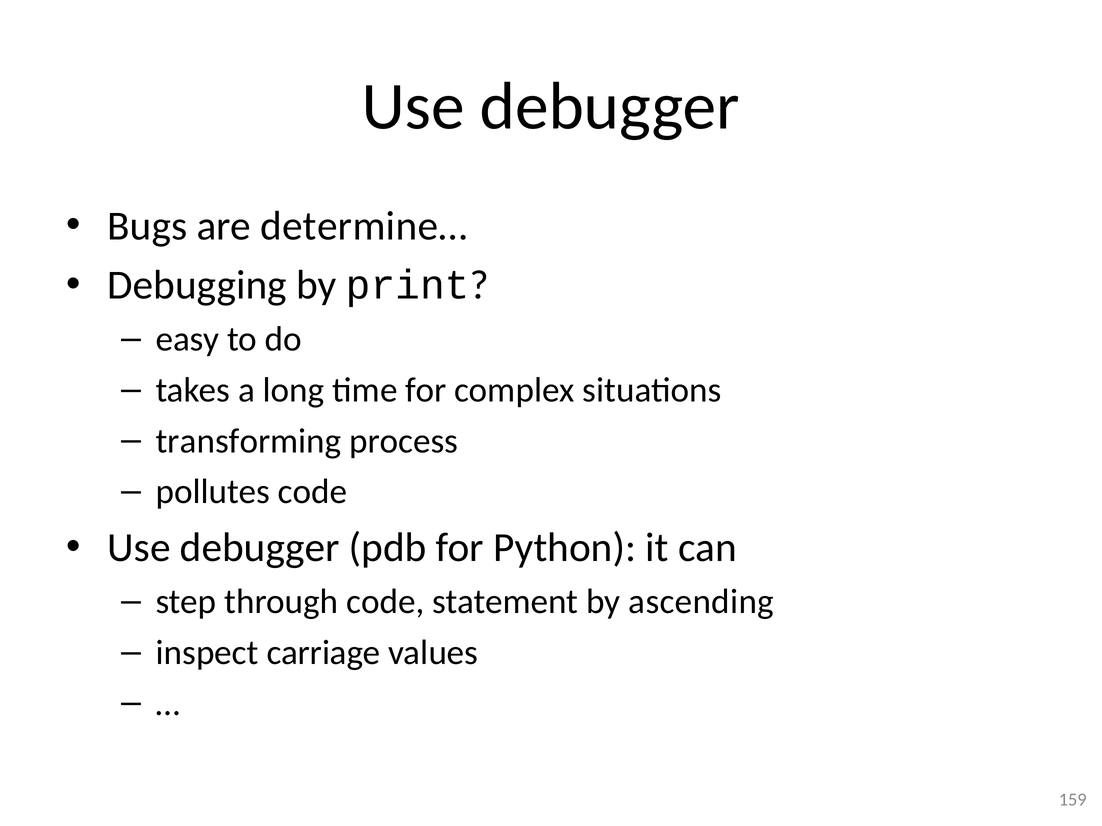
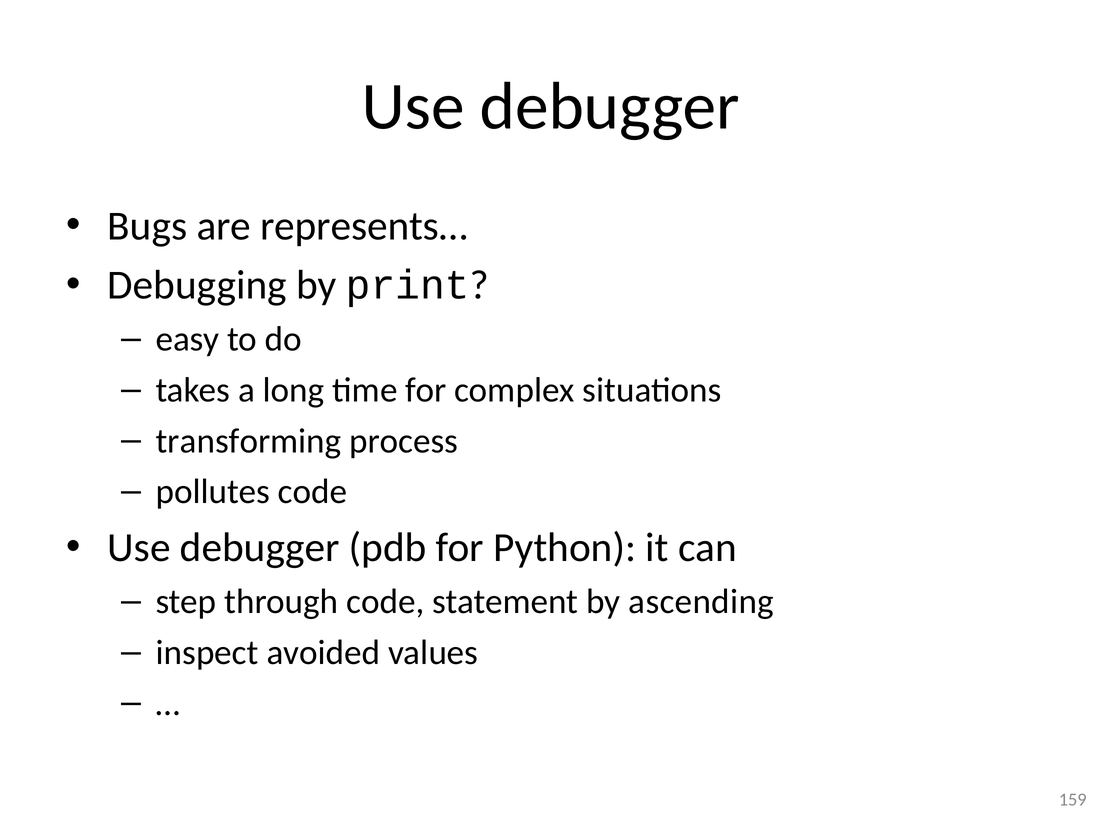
determine…: determine… -> represents…
carriage: carriage -> avoided
